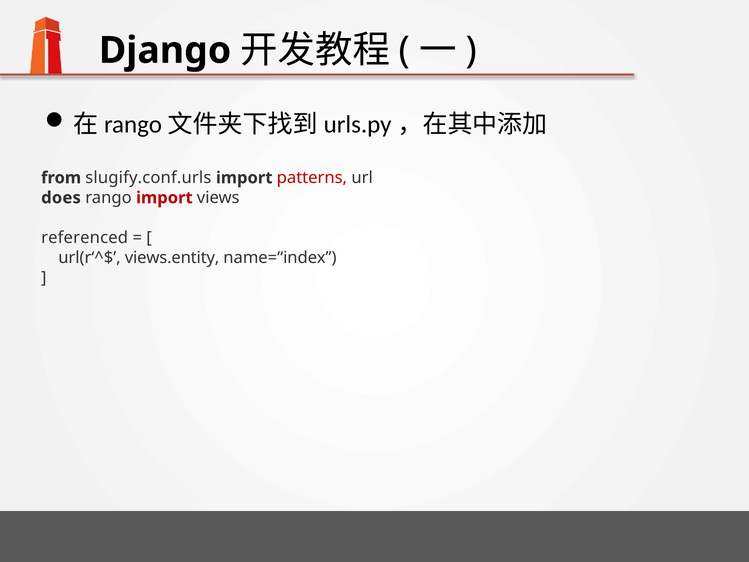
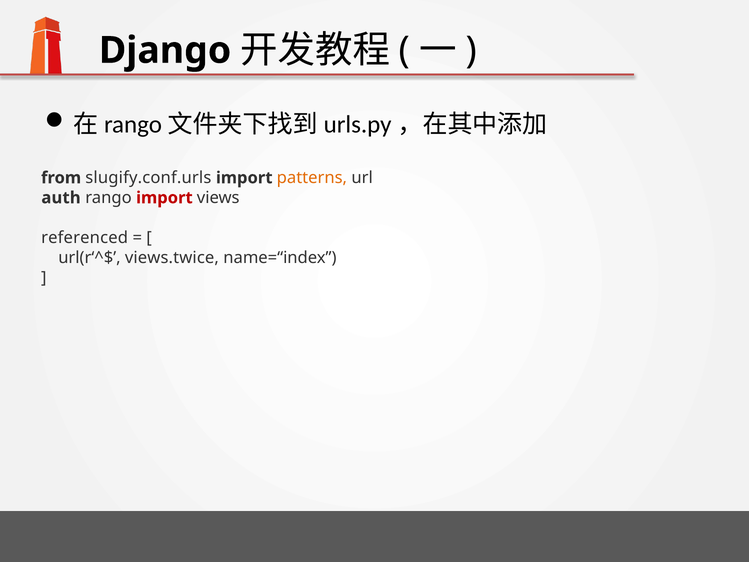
patterns colour: red -> orange
does: does -> auth
views.entity: views.entity -> views.twice
